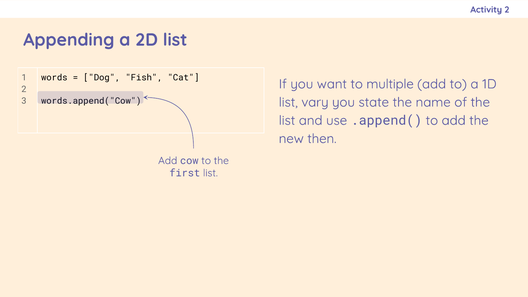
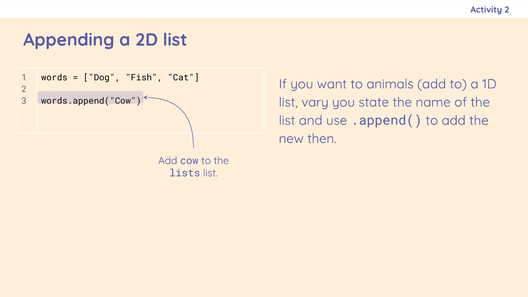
multiple: multiple -> animals
first: first -> lists
